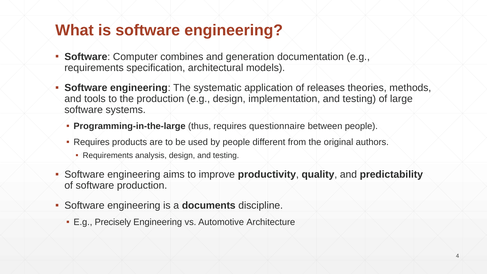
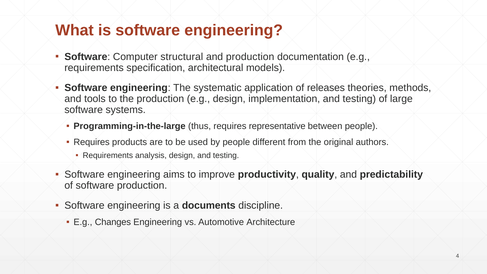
combines: combines -> structural
and generation: generation -> production
questionnaire: questionnaire -> representative
Precisely: Precisely -> Changes
